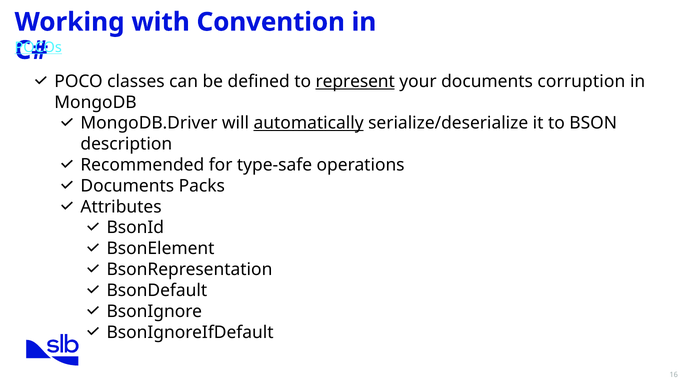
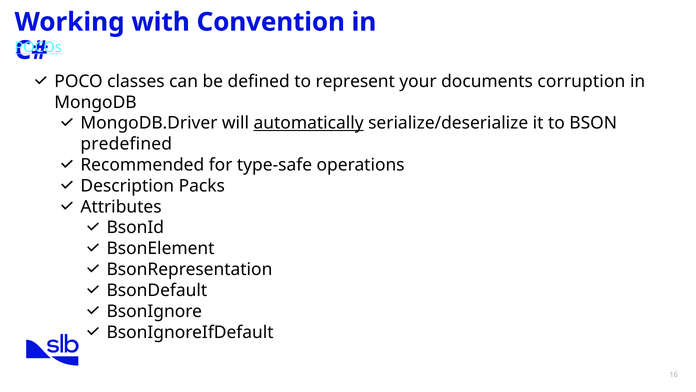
represent underline: present -> none
description: description -> predefined
Documents at (127, 186): Documents -> Description
